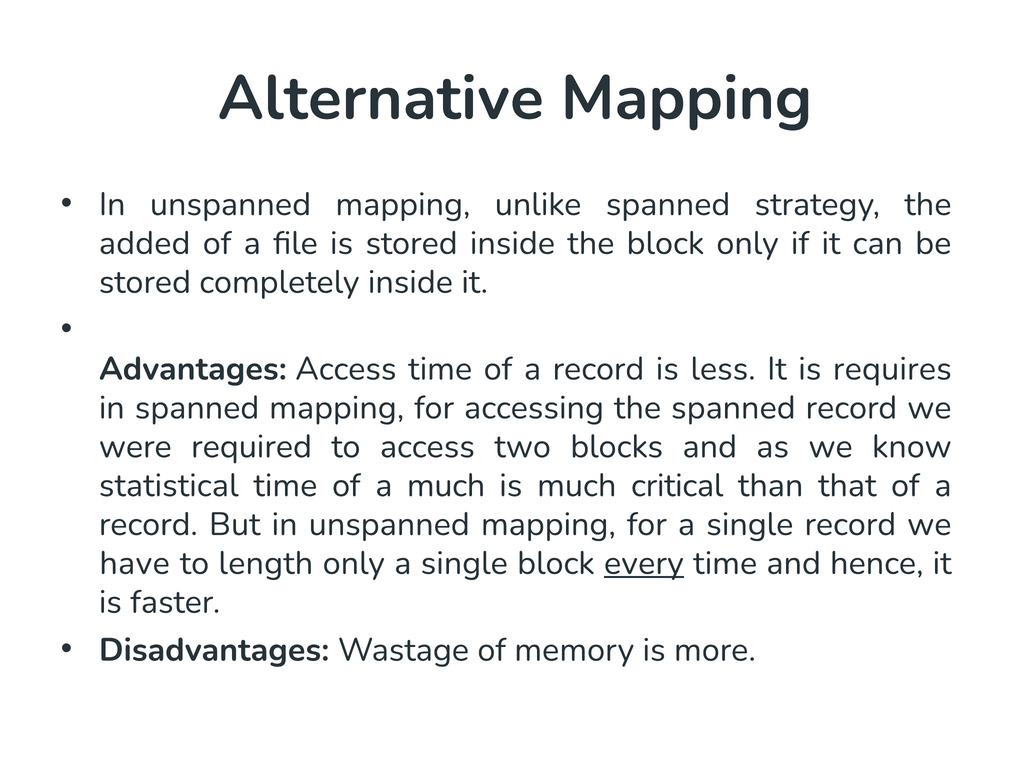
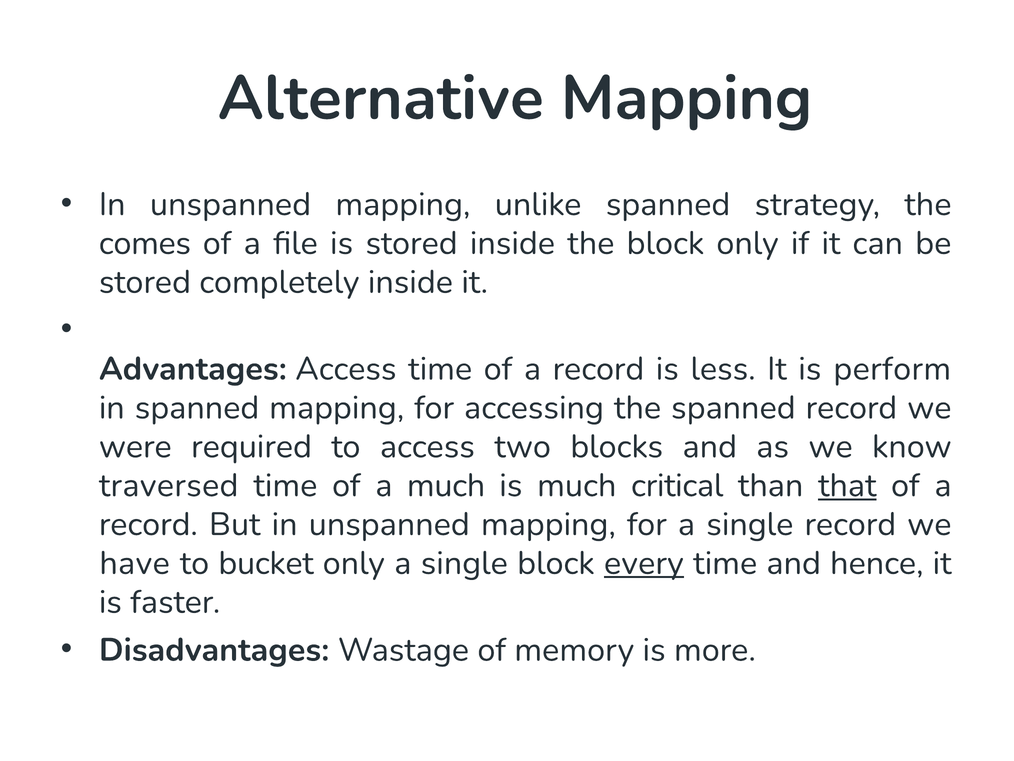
added: added -> comes
requires: requires -> perform
statistical: statistical -> traversed
that underline: none -> present
length: length -> bucket
